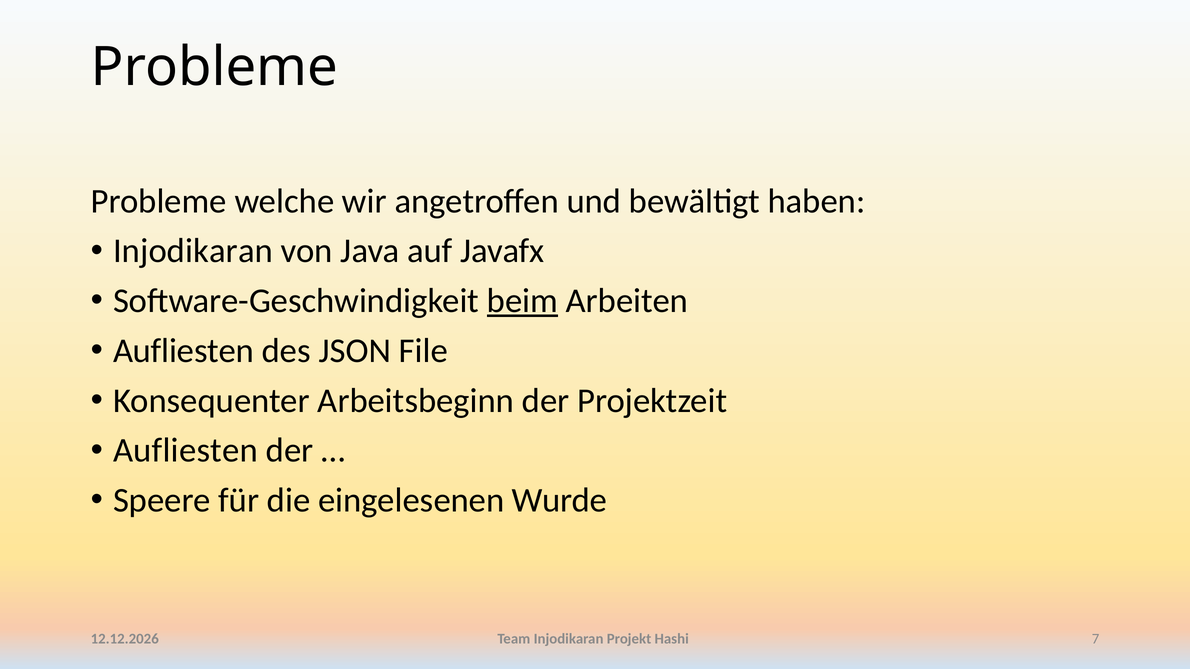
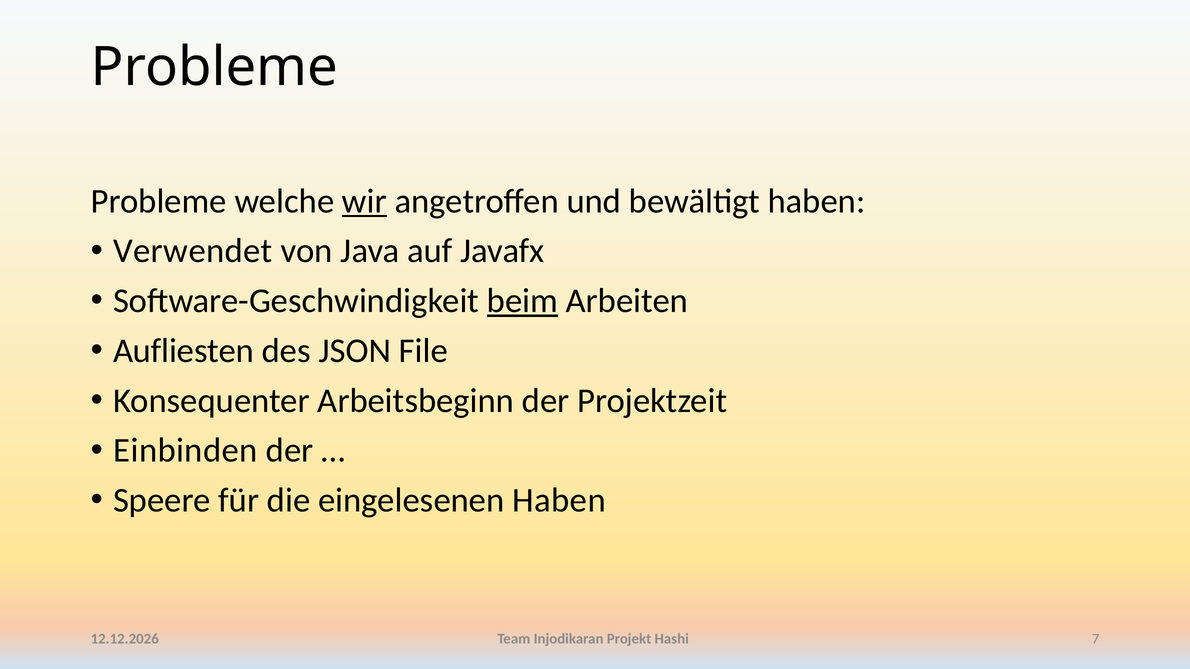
wir underline: none -> present
Injodikaran at (193, 251): Injodikaran -> Verwendet
Aufliesten at (185, 451): Aufliesten -> Einbinden
eingelesenen Wurde: Wurde -> Haben
